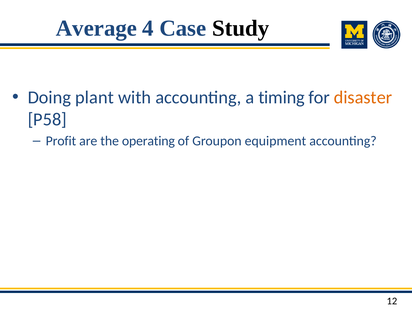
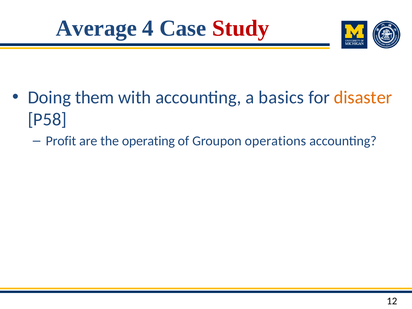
Study colour: black -> red
plant: plant -> them
timing: timing -> basics
equipment: equipment -> operations
